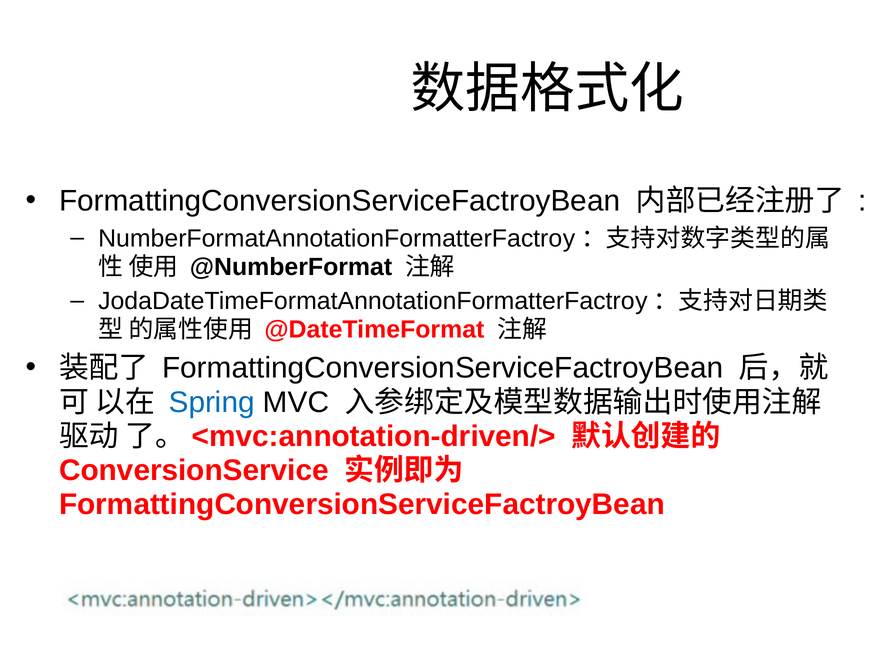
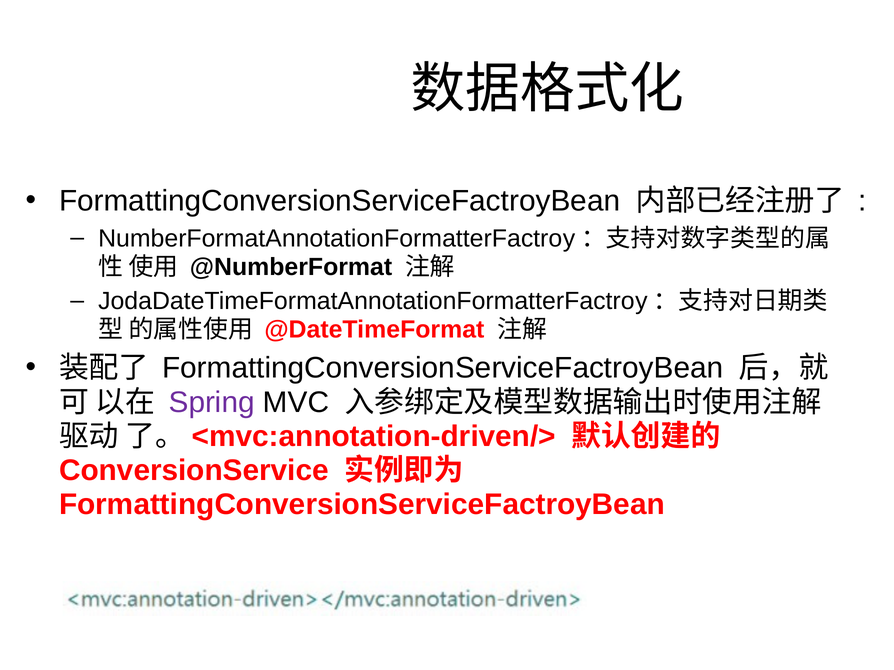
Spring colour: blue -> purple
